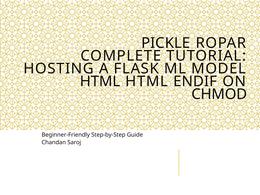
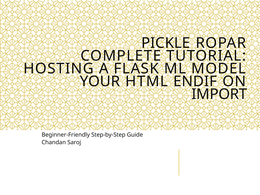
HTML at (100, 81): HTML -> YOUR
CHMOD: CHMOD -> IMPORT
